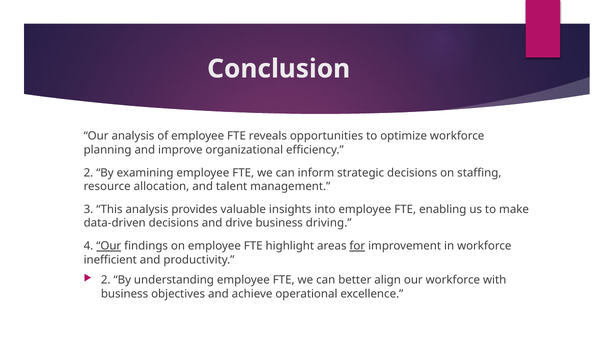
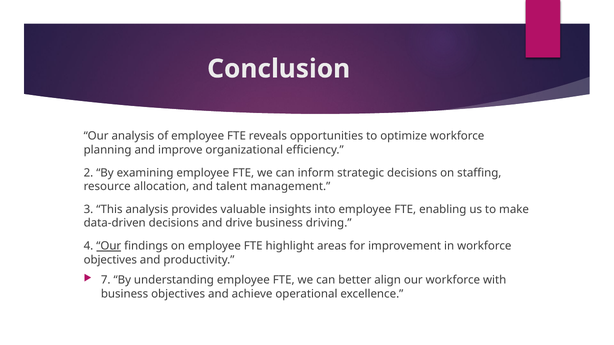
for underline: present -> none
inefficient at (110, 260): inefficient -> objectives
2 at (106, 280): 2 -> 7
